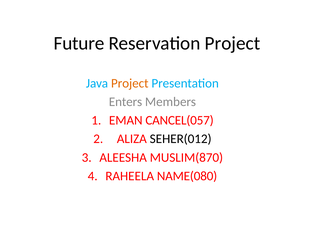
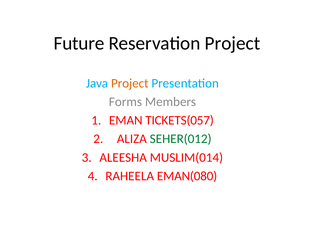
Enters: Enters -> Forms
CANCEL(057: CANCEL(057 -> TICKETS(057
SEHER(012 colour: black -> green
MUSLIM(870: MUSLIM(870 -> MUSLIM(014
NAME(080: NAME(080 -> EMAN(080
